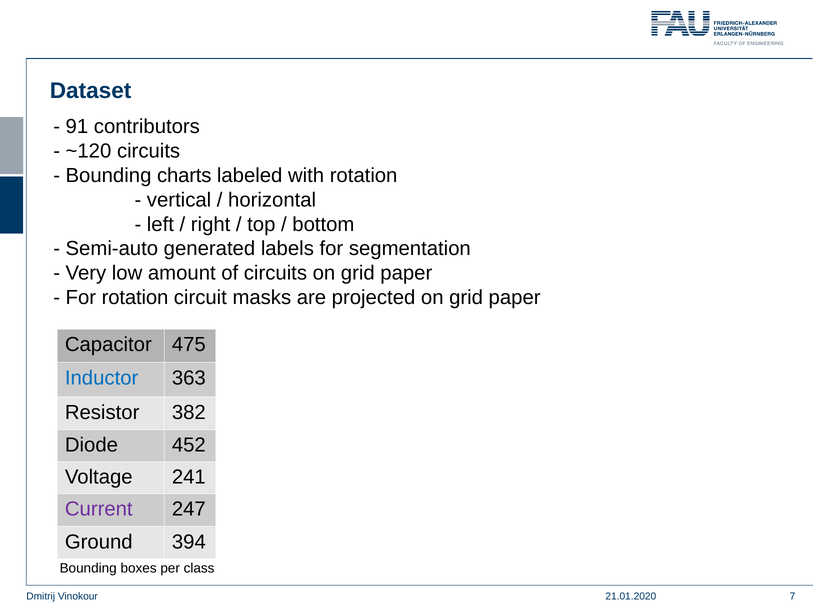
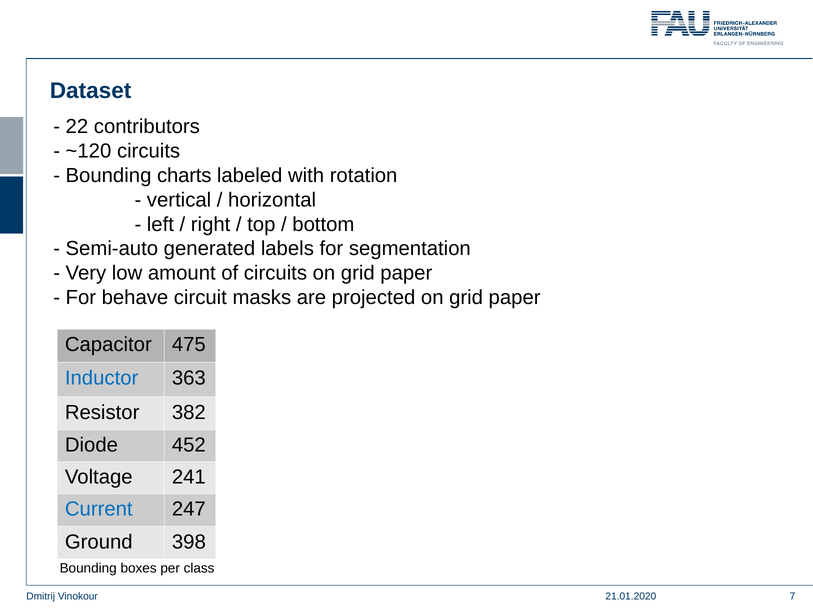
91: 91 -> 22
For rotation: rotation -> behave
Current colour: purple -> blue
394: 394 -> 398
